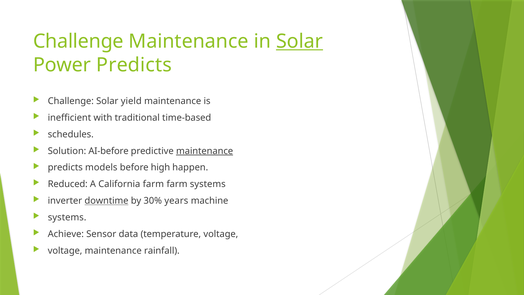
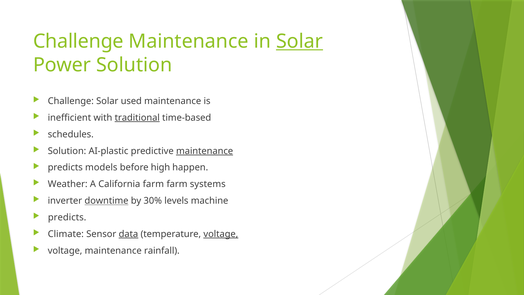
Power Predicts: Predicts -> Solution
yield: yield -> used
traditional underline: none -> present
AI-before: AI-before -> AI-plastic
Reduced: Reduced -> Weather
years: years -> levels
systems at (67, 217): systems -> predicts
Achieve: Achieve -> Climate
data underline: none -> present
voltage at (221, 234) underline: none -> present
